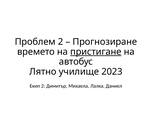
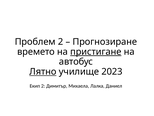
Лятно underline: none -> present
